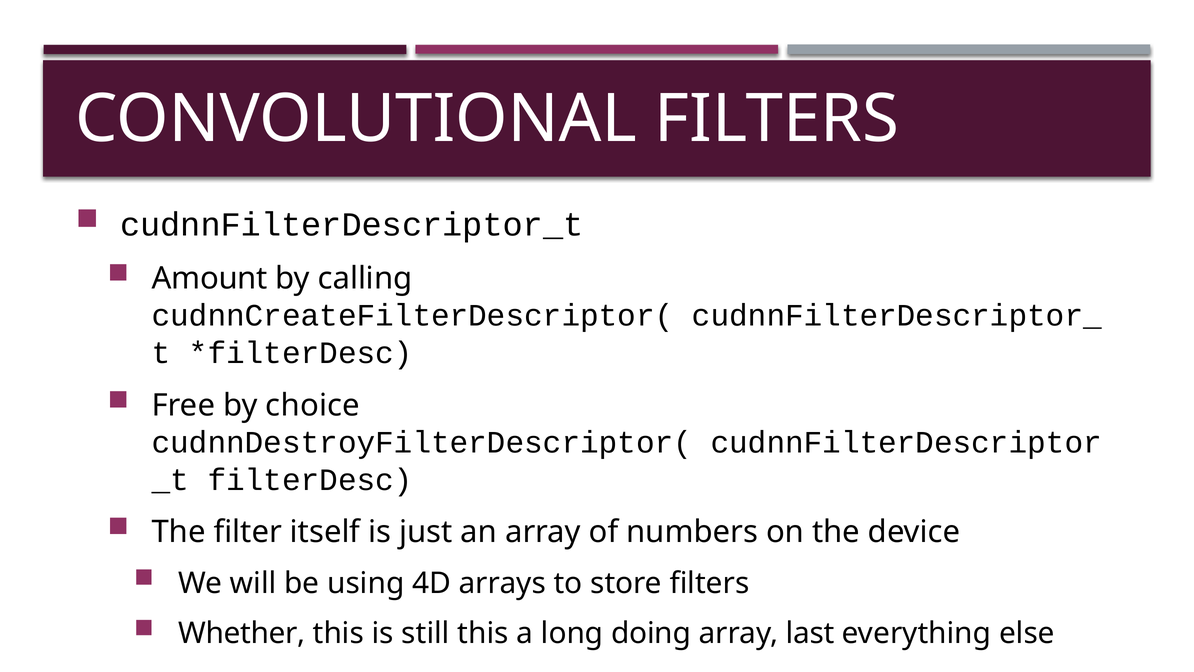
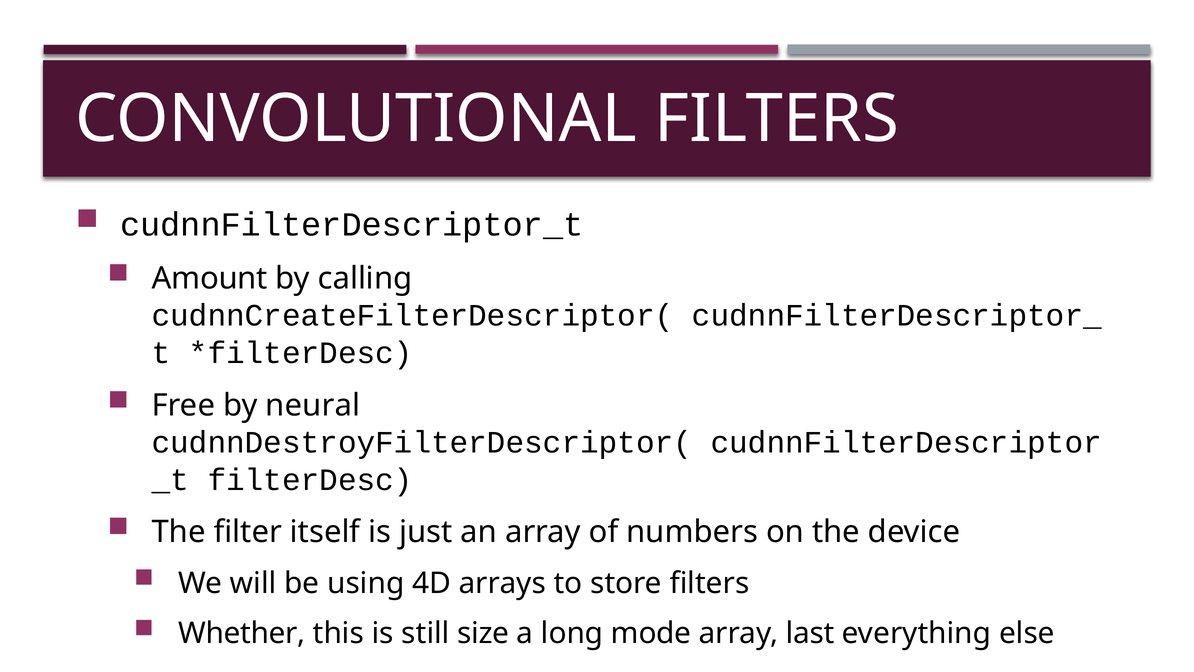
choice: choice -> neural
still this: this -> size
doing: doing -> mode
